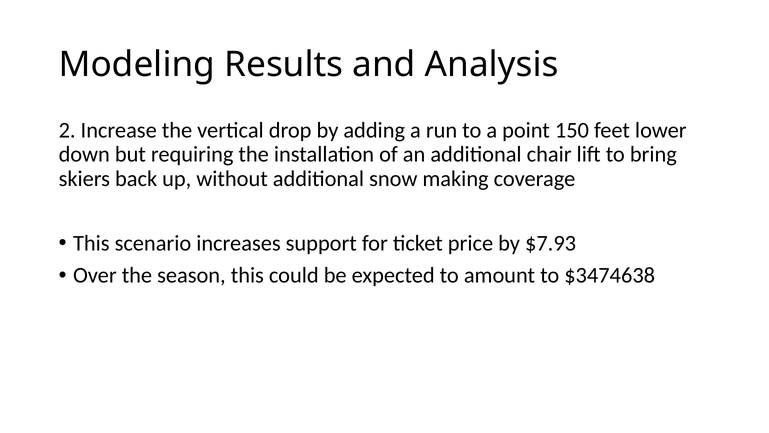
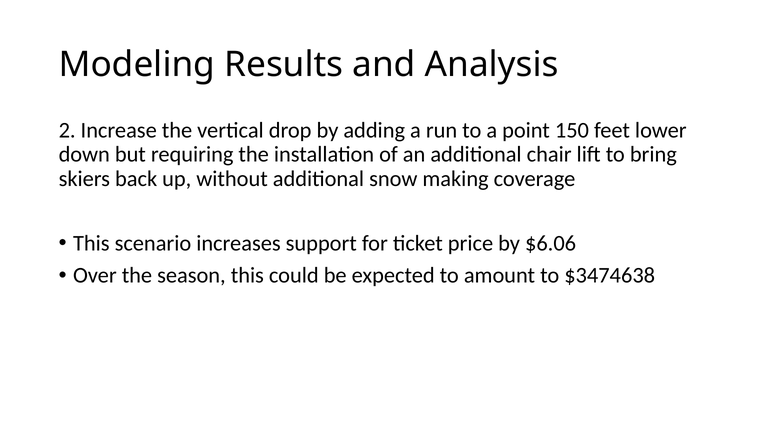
$7.93: $7.93 -> $6.06
